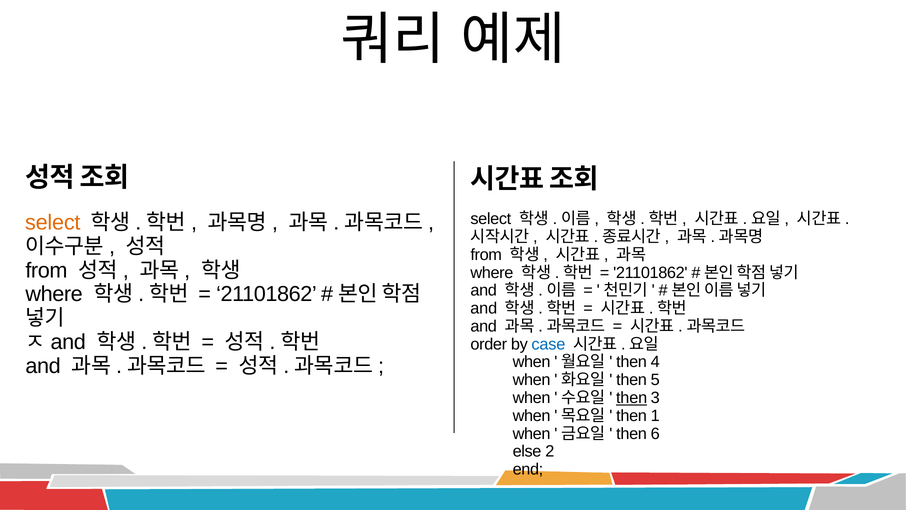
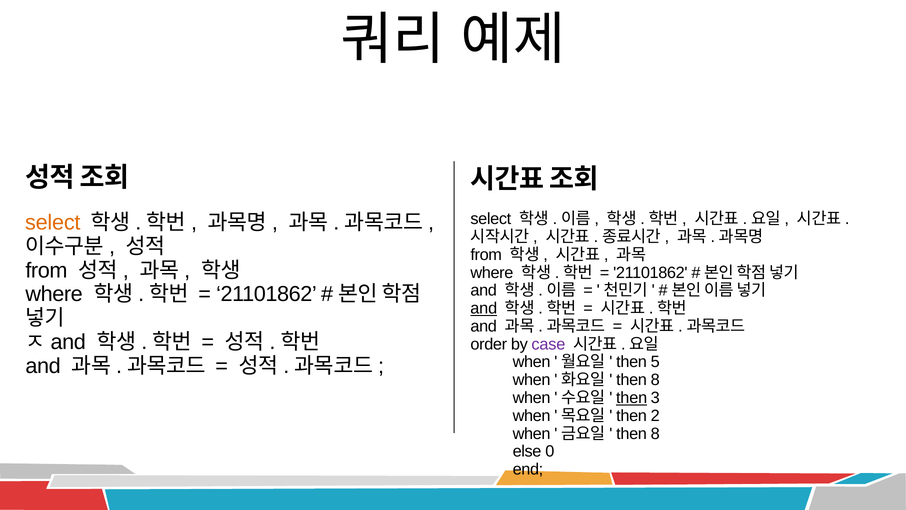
and at (484, 308) underline: none -> present
case colour: blue -> purple
4: 4 -> 5
5 at (655, 380): 5 -> 8
1: 1 -> 2
6 at (655, 433): 6 -> 8
2: 2 -> 0
